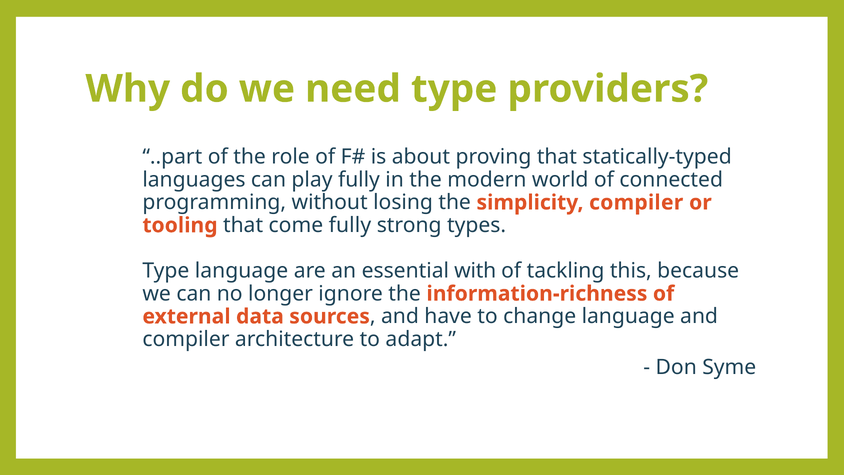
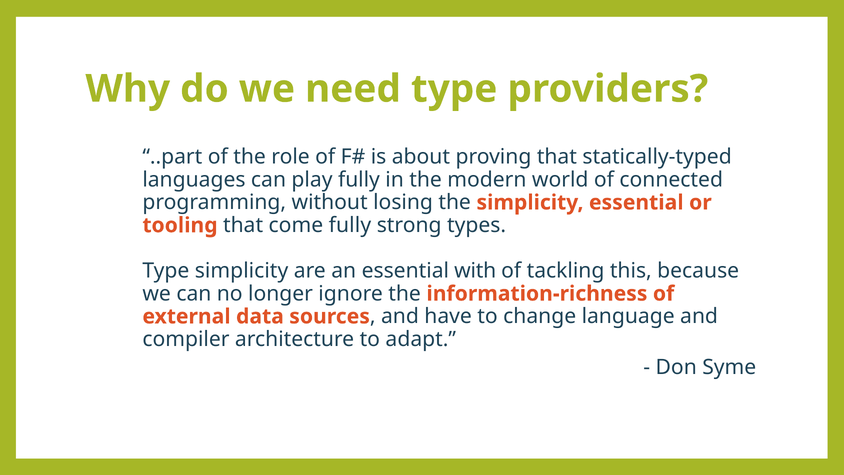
simplicity compiler: compiler -> essential
Type language: language -> simplicity
